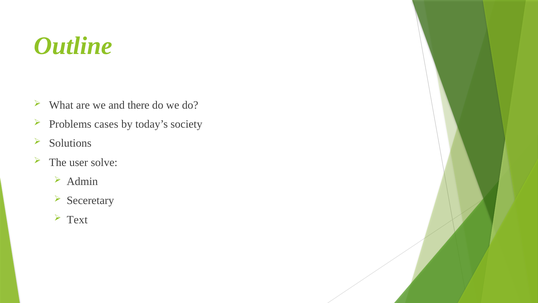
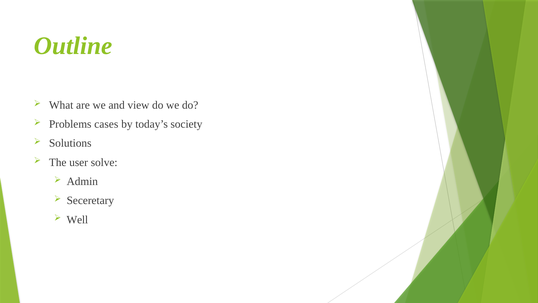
there: there -> view
Text: Text -> Well
